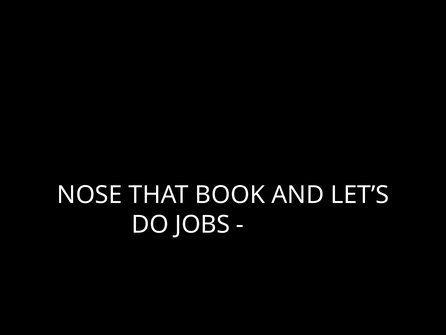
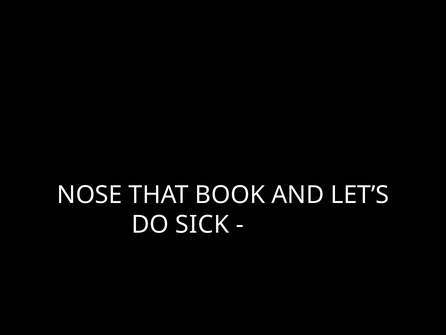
JOBS: JOBS -> SICK
